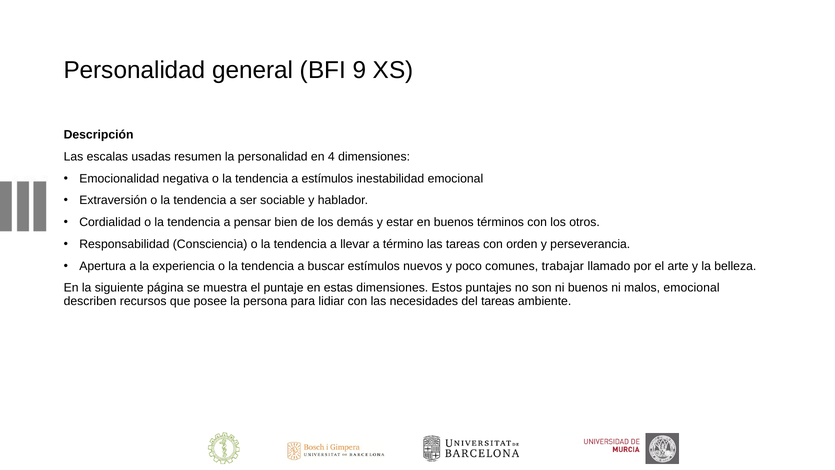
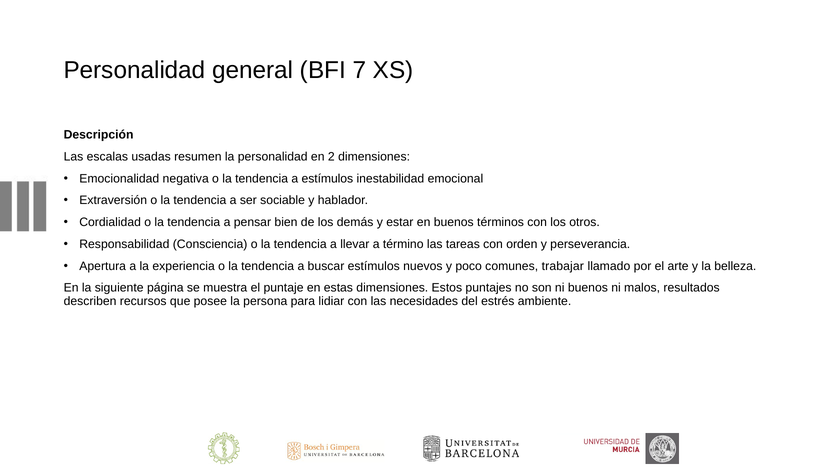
9: 9 -> 7
4: 4 -> 2
malos emocional: emocional -> resultados
del tareas: tareas -> estrés
